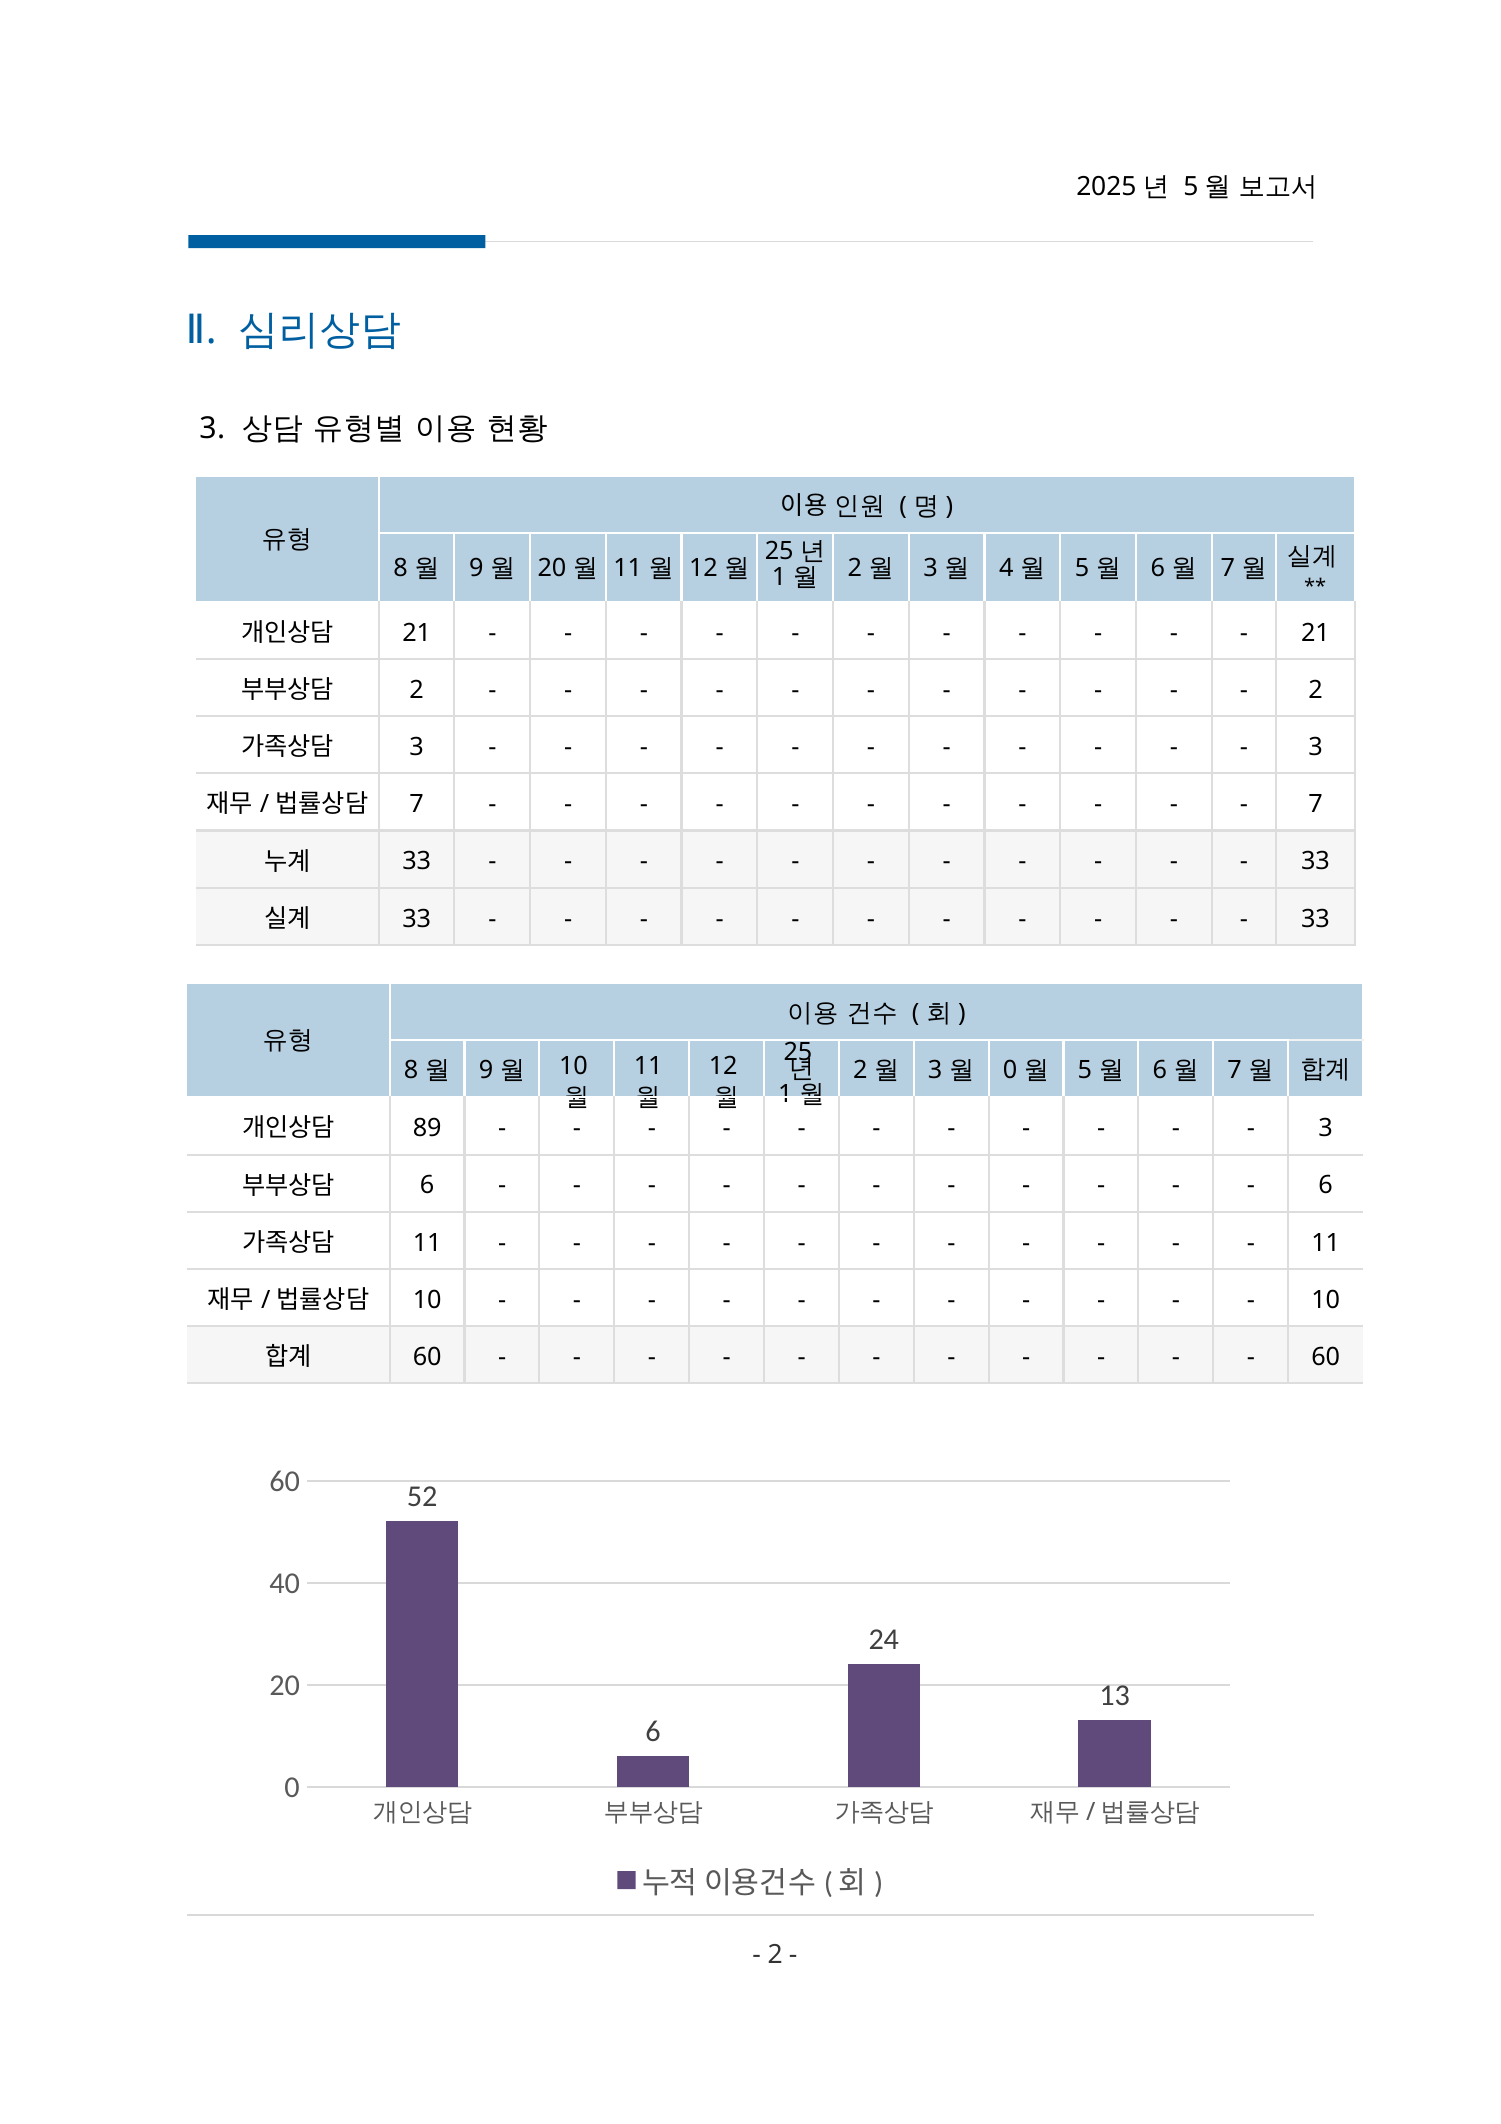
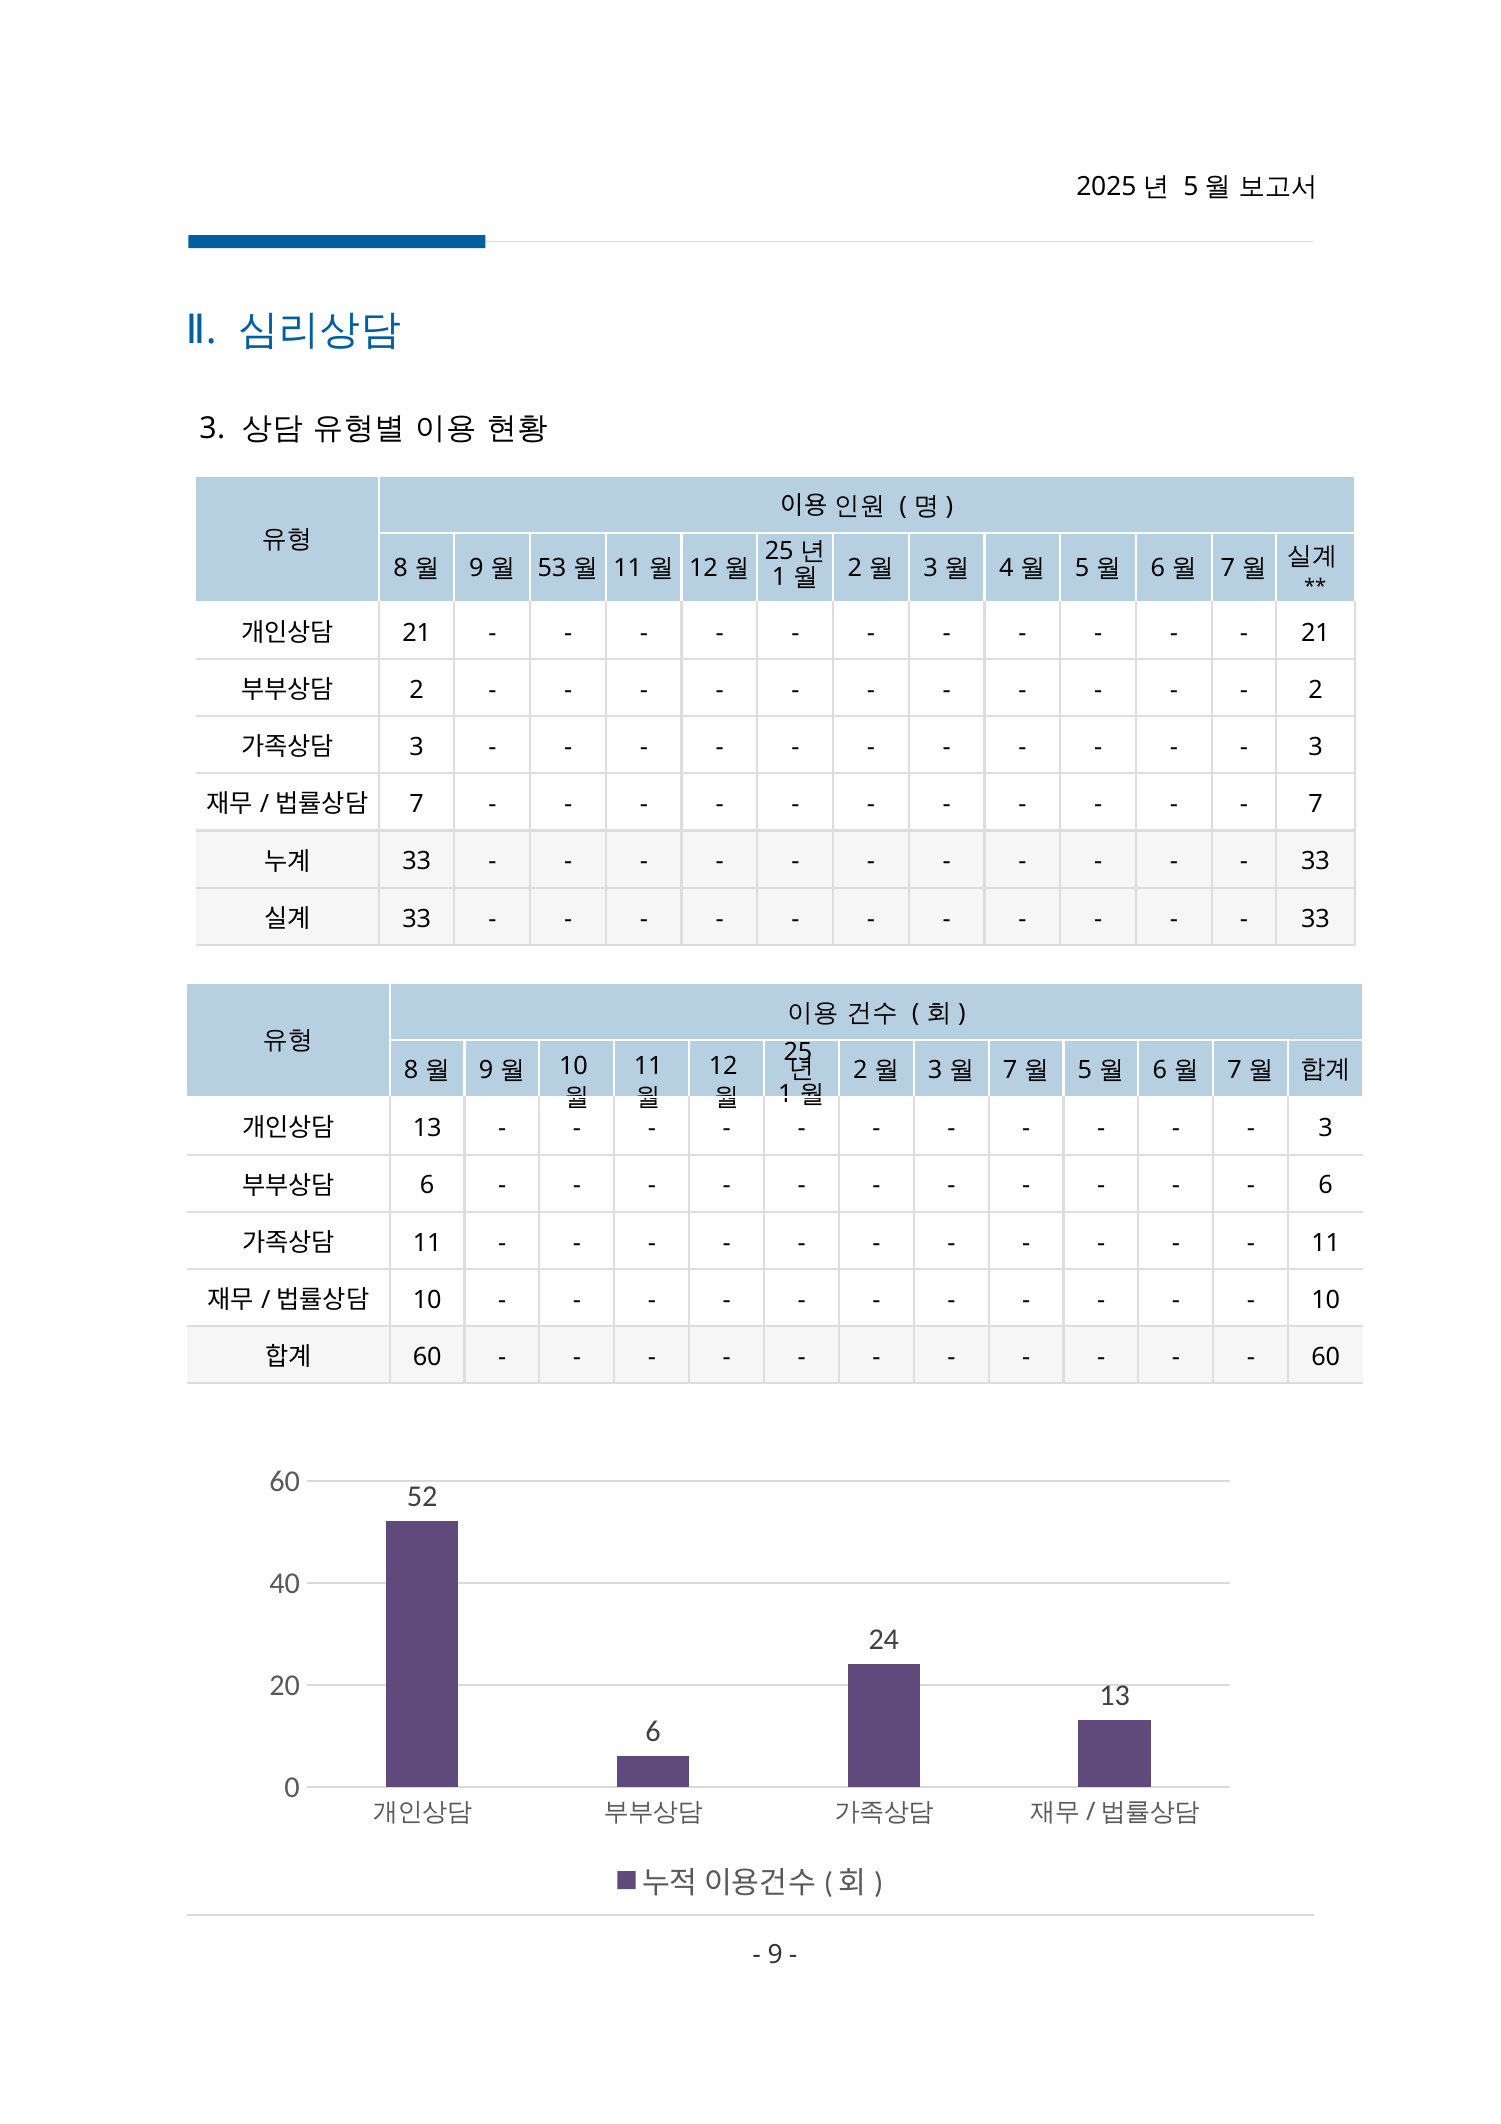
20 at (552, 569): 20 -> 53
0 at (1010, 1070): 0 -> 7
89 at (427, 1128): 89 -> 13
2 at (775, 1955): 2 -> 9
